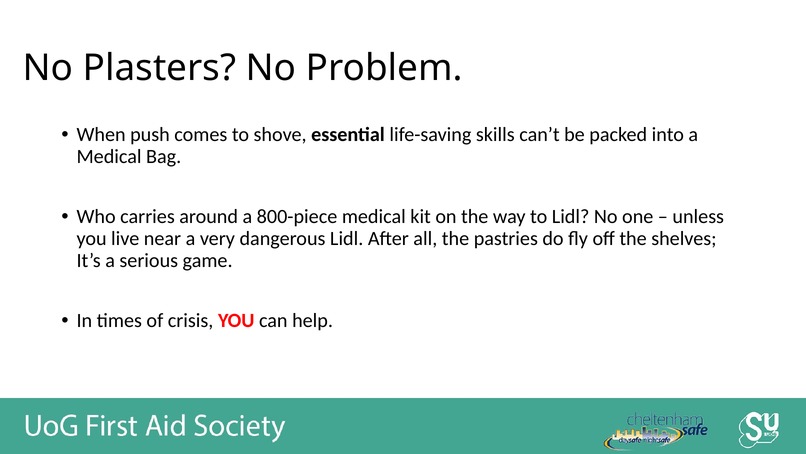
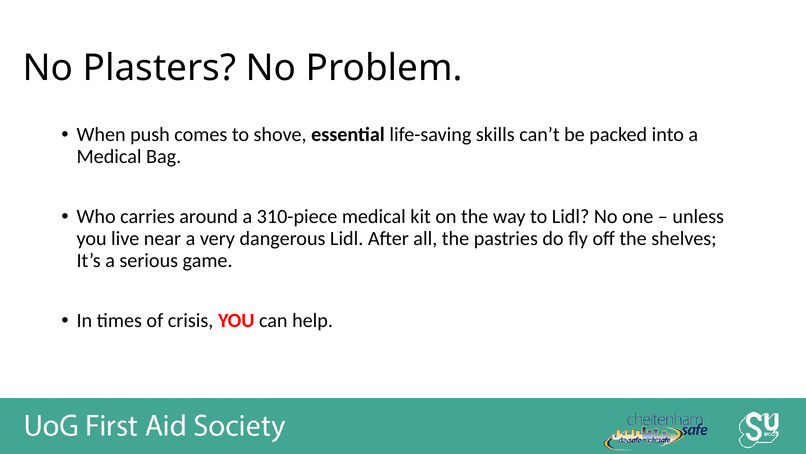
800-piece: 800-piece -> 310-piece
